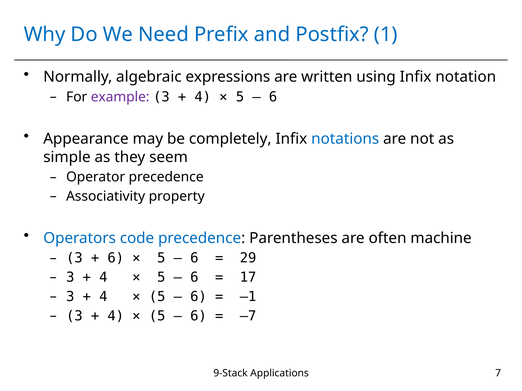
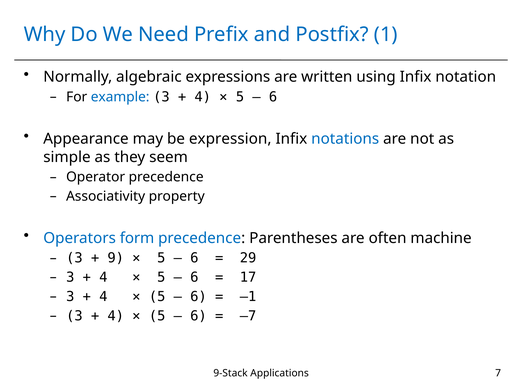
example colour: purple -> blue
completely: completely -> expression
code: code -> form
6 at (116, 258): 6 -> 9
